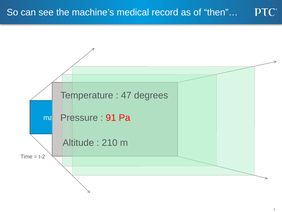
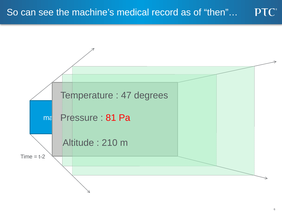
91: 91 -> 81
